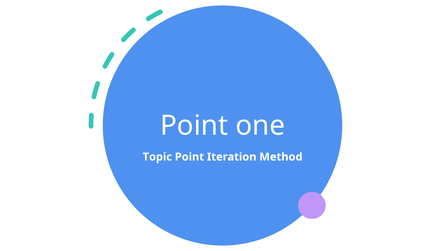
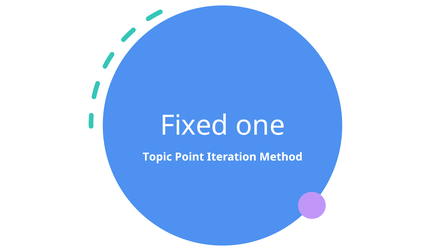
Point at (194, 125): Point -> Fixed
